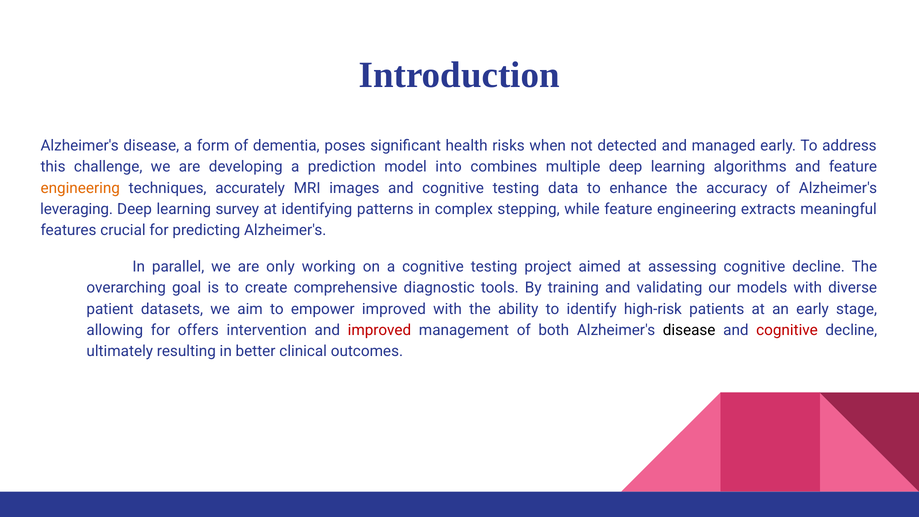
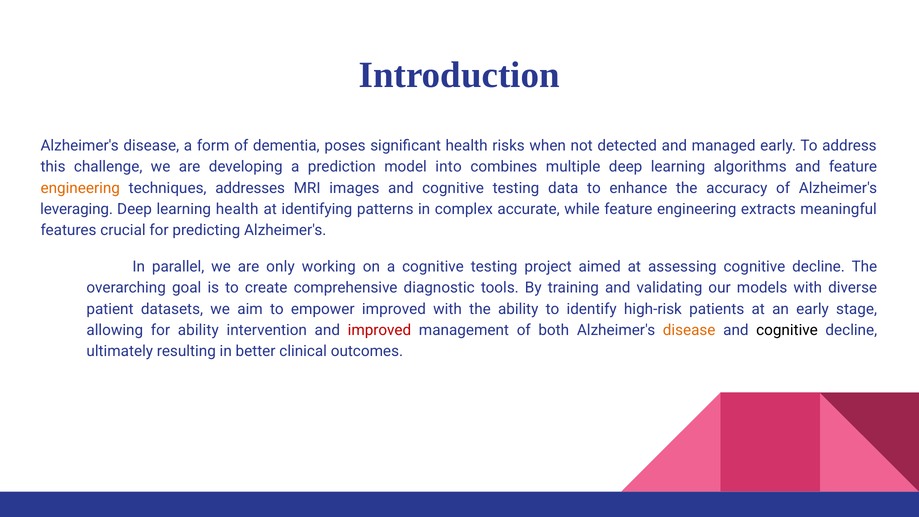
accurately: accurately -> addresses
learning survey: survey -> health
stepping: stepping -> accurate
for offers: offers -> ability
disease at (689, 330) colour: black -> orange
cognitive at (787, 330) colour: red -> black
